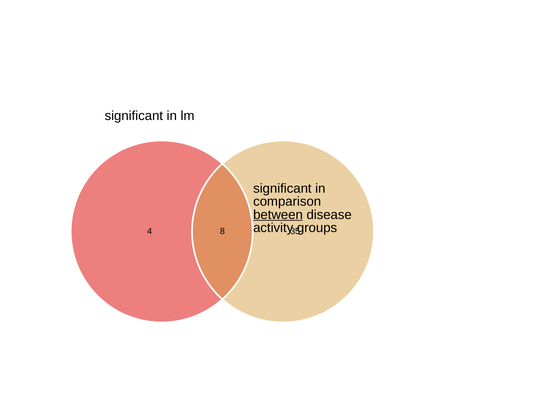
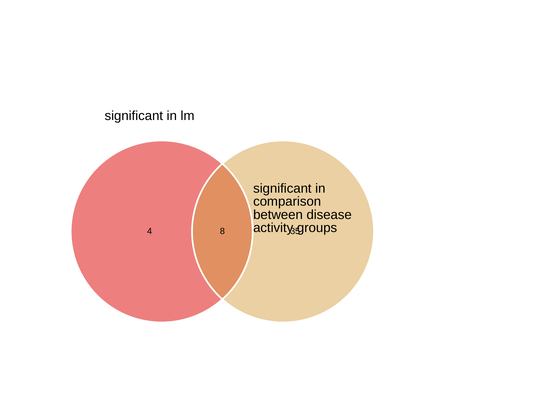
between underline: present -> none
